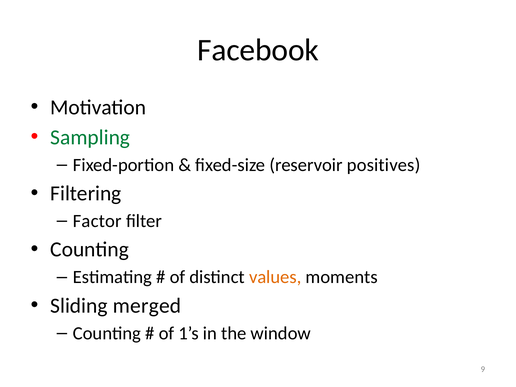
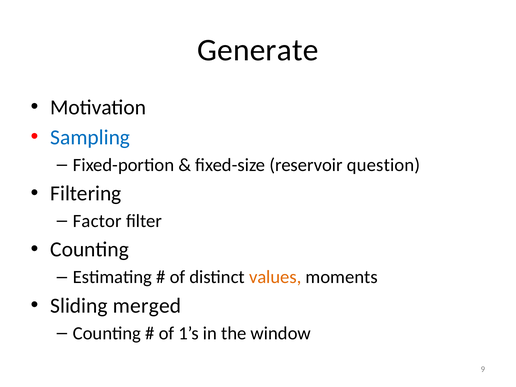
Facebook: Facebook -> Generate
Sampling colour: green -> blue
positives: positives -> question
